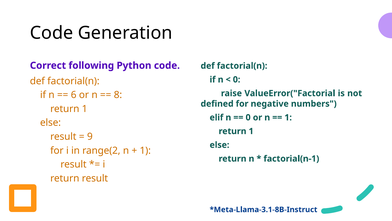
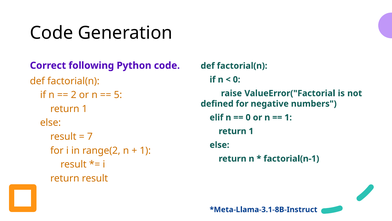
6: 6 -> 2
8: 8 -> 5
9: 9 -> 7
